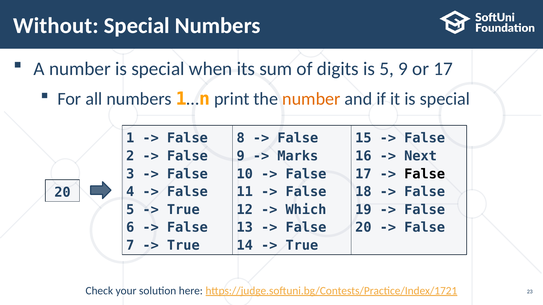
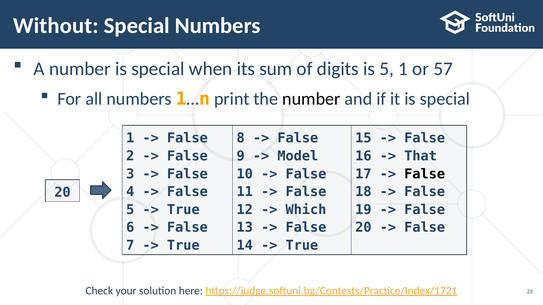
5 9: 9 -> 1
or 17: 17 -> 57
number at (311, 99) colour: orange -> black
Marks: Marks -> Model
Next: Next -> That
